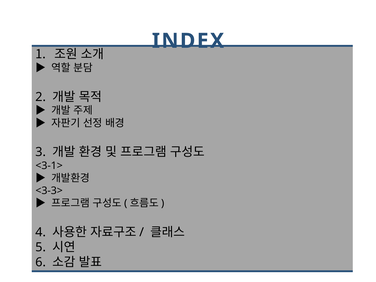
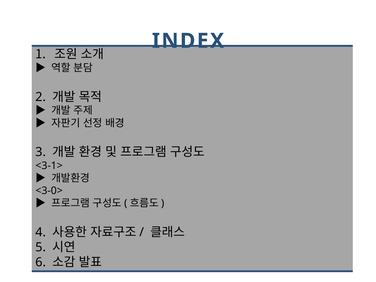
<3-3>: <3-3> -> <3-0>
